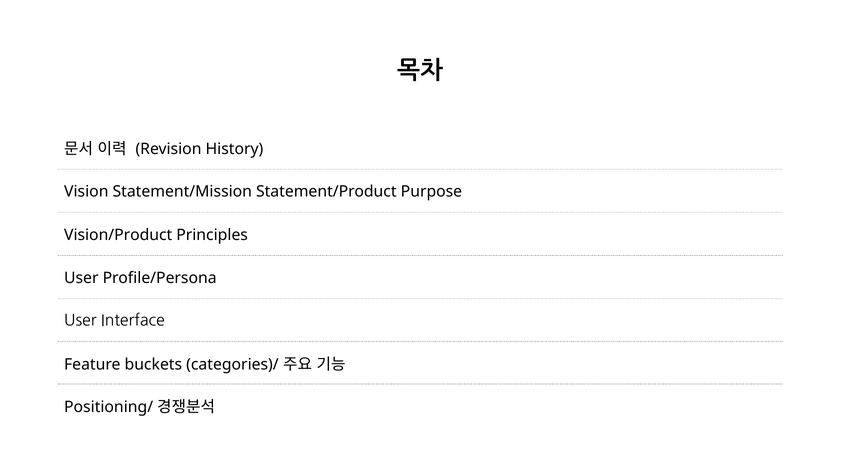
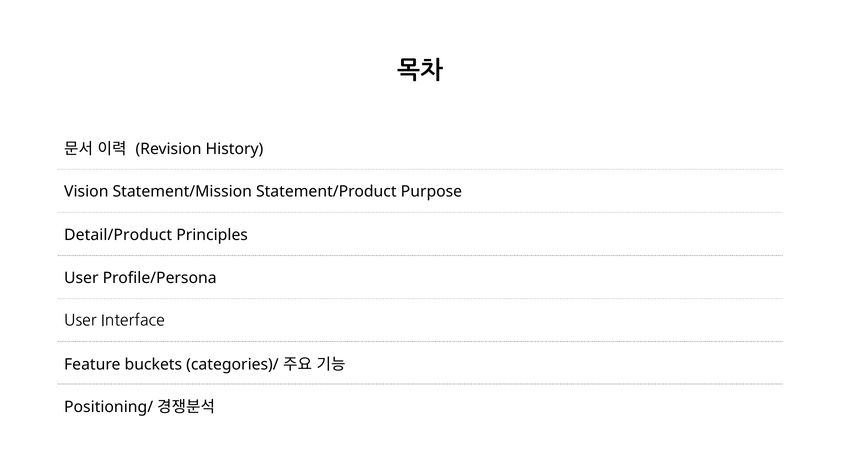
Vision/Product: Vision/Product -> Detail/Product
